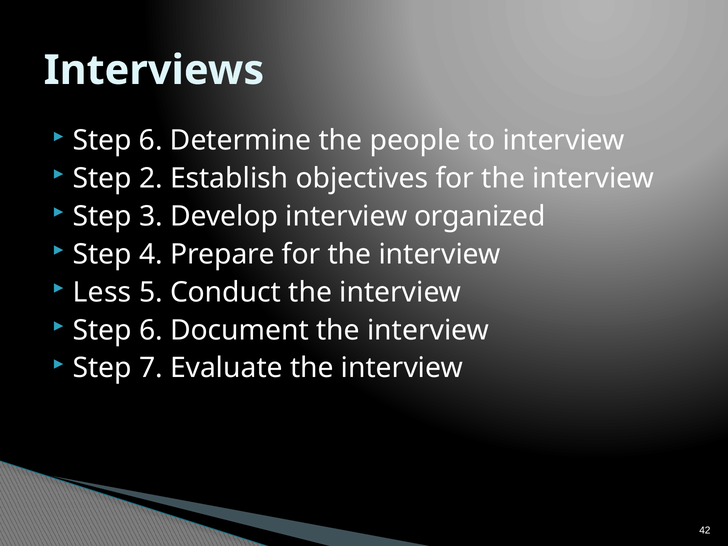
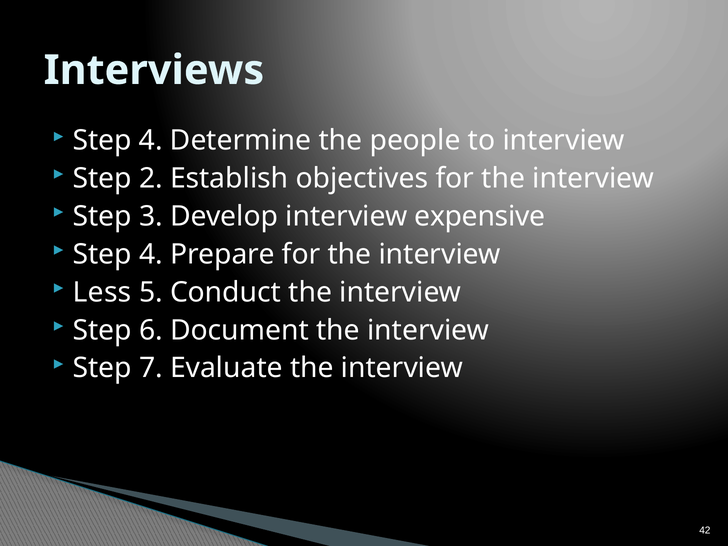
6 at (151, 140): 6 -> 4
organized: organized -> expensive
